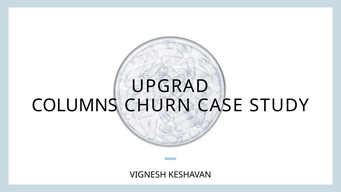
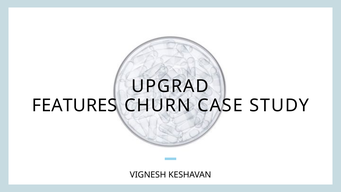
COLUMNS: COLUMNS -> FEATURES
